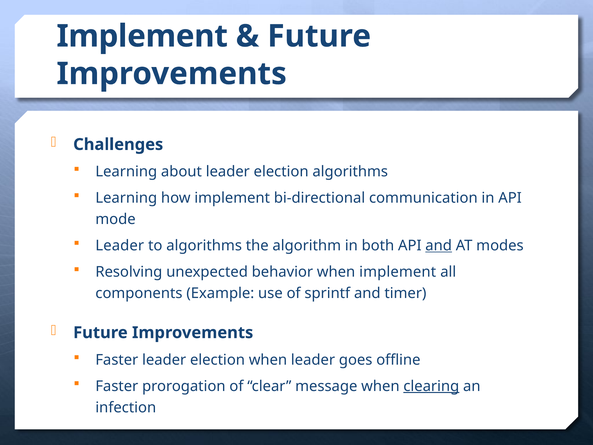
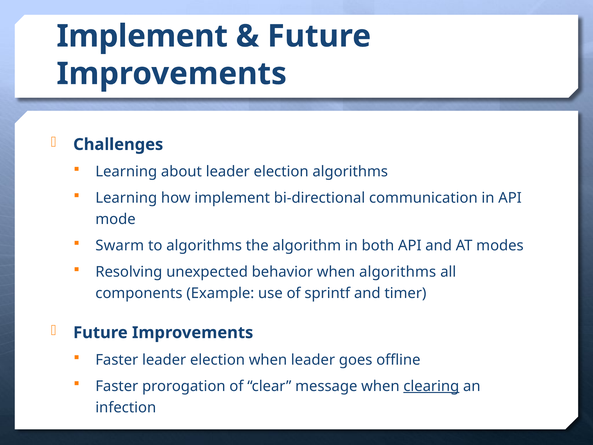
Leader at (120, 245): Leader -> Swarm
and at (439, 245) underline: present -> none
when implement: implement -> algorithms
